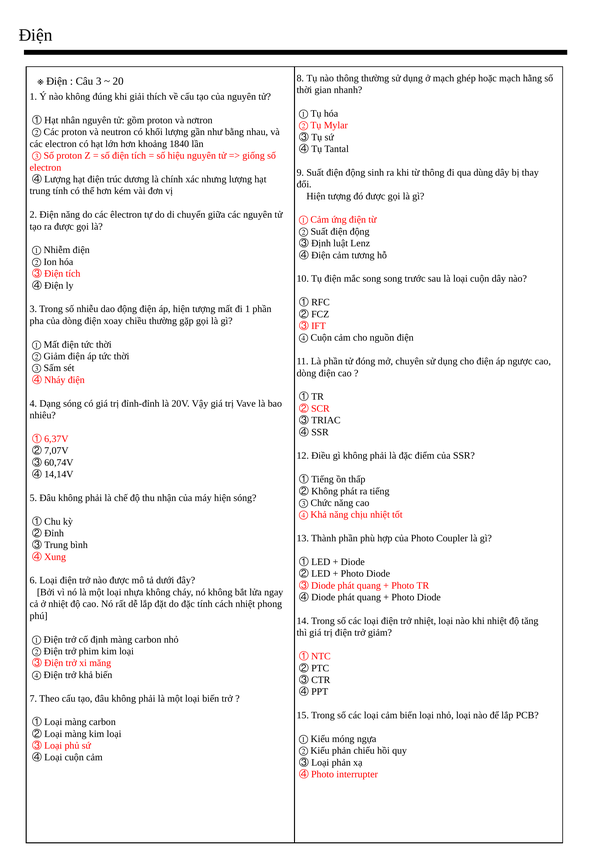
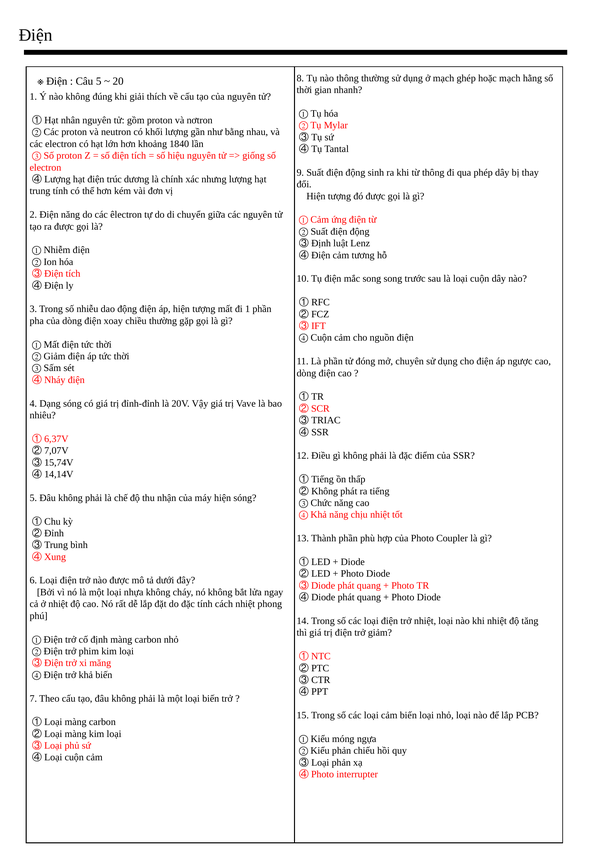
Câu 3: 3 -> 5
dùng: dùng -> phép
60,74V: 60,74V -> 15,74V
